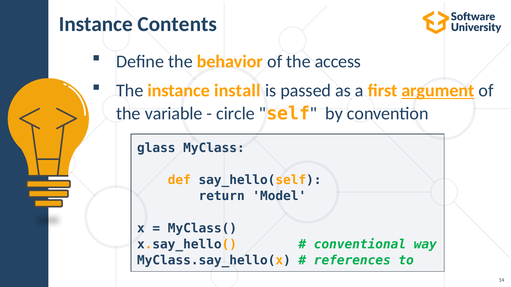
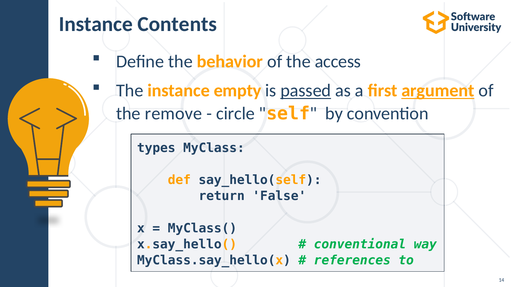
install: install -> empty
passed underline: none -> present
variable: variable -> remove
glass: glass -> types
Model: Model -> False
